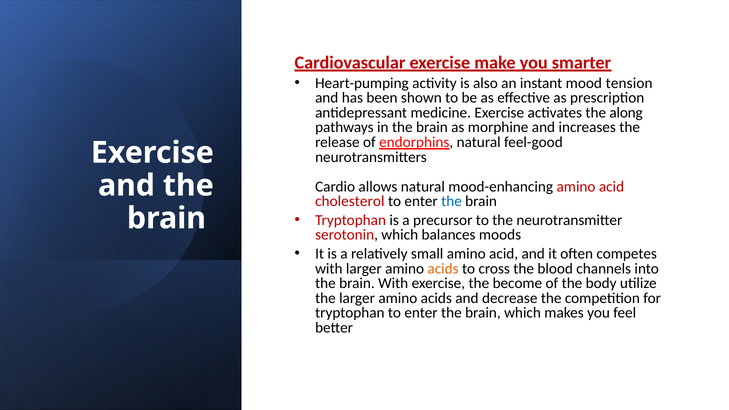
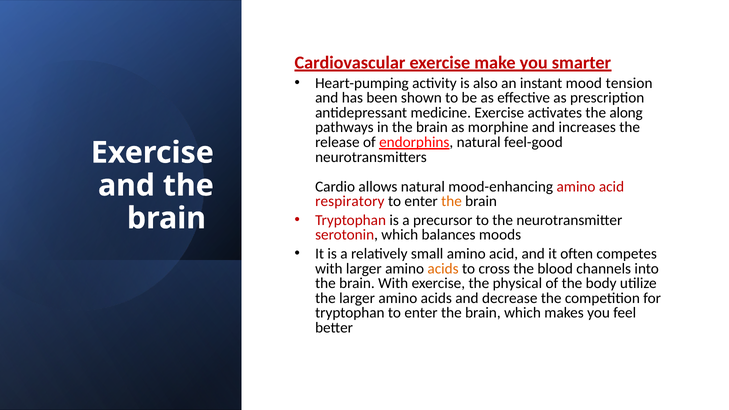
cholesterol: cholesterol -> respiratory
the at (451, 201) colour: blue -> orange
become: become -> physical
